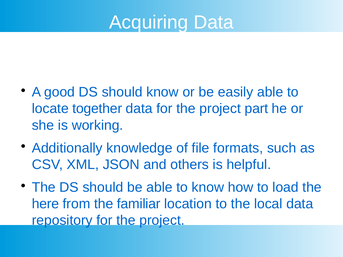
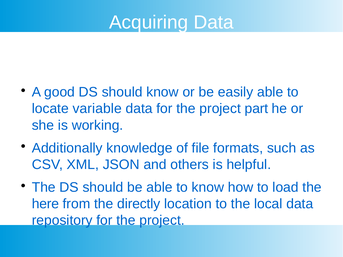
together: together -> variable
familiar: familiar -> directly
